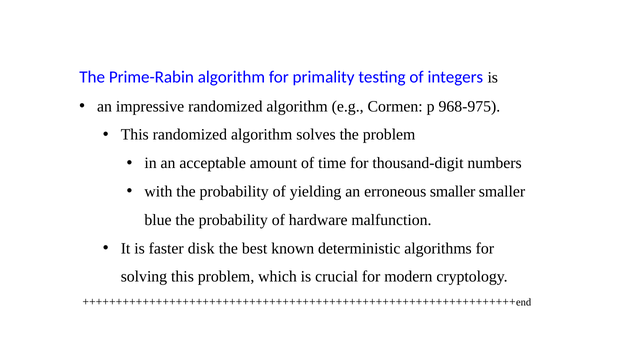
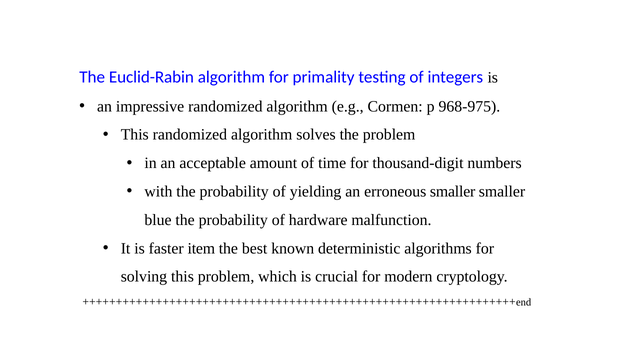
Prime-Rabin: Prime-Rabin -> Euclid-Rabin
disk: disk -> item
